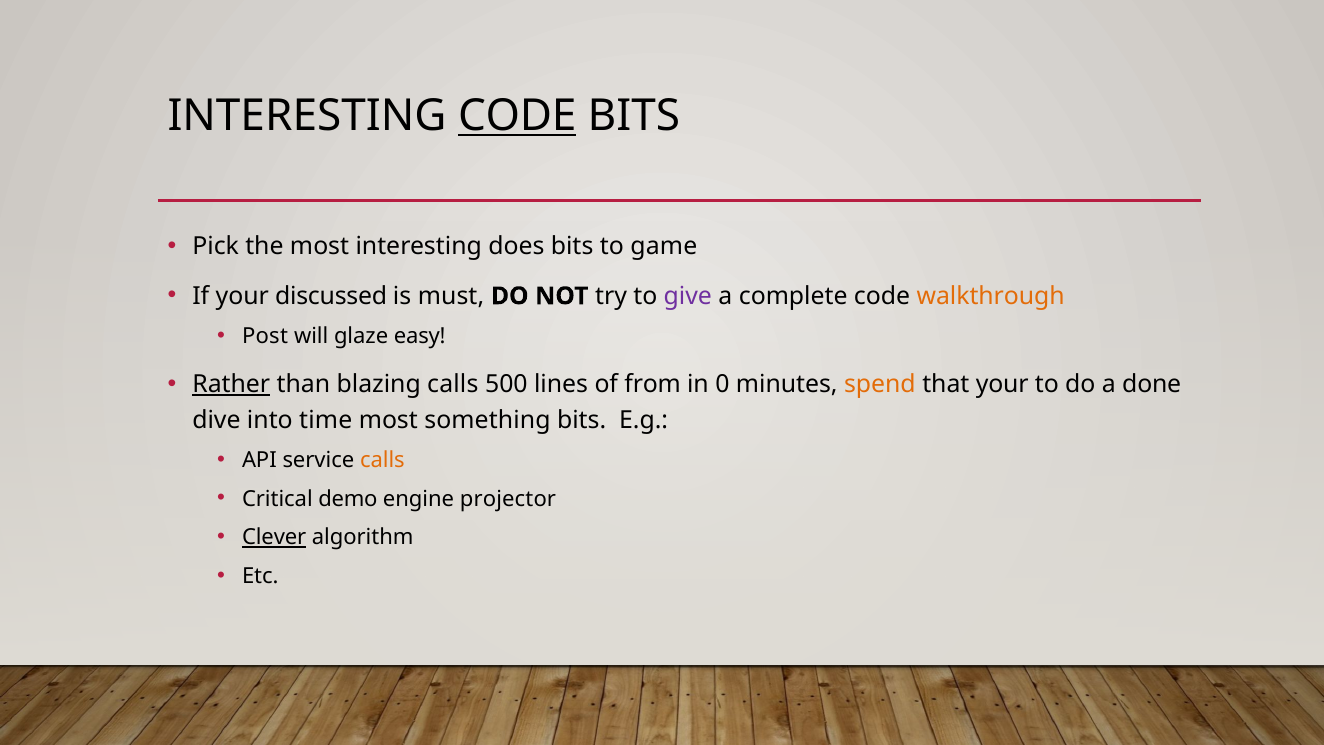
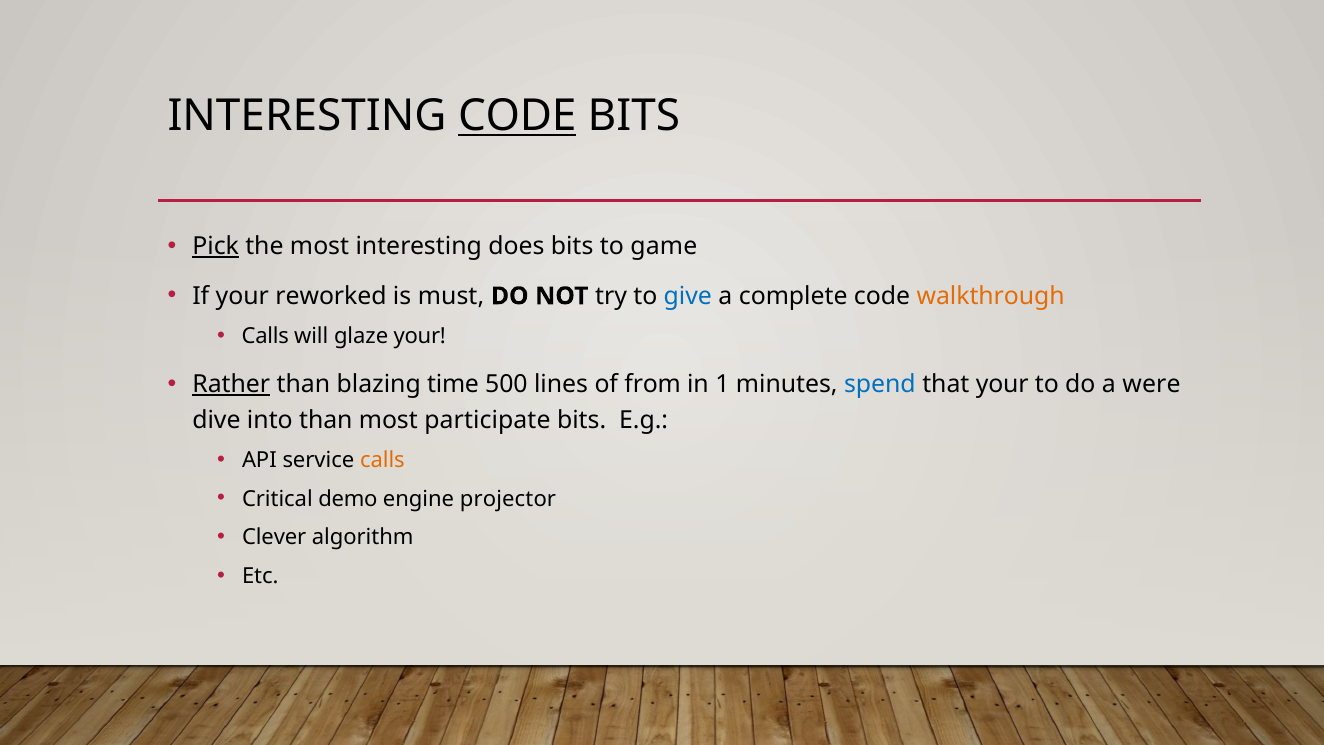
Pick underline: none -> present
discussed: discussed -> reworked
give colour: purple -> blue
Post at (265, 336): Post -> Calls
glaze easy: easy -> your
blazing calls: calls -> time
0: 0 -> 1
spend colour: orange -> blue
done: done -> were
into time: time -> than
something: something -> participate
Clever underline: present -> none
